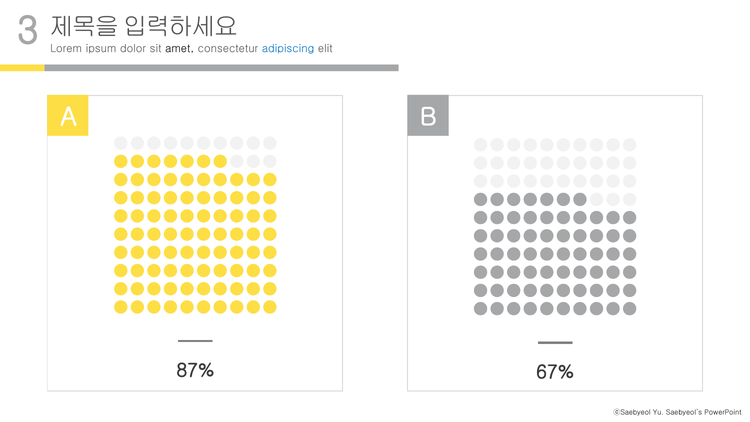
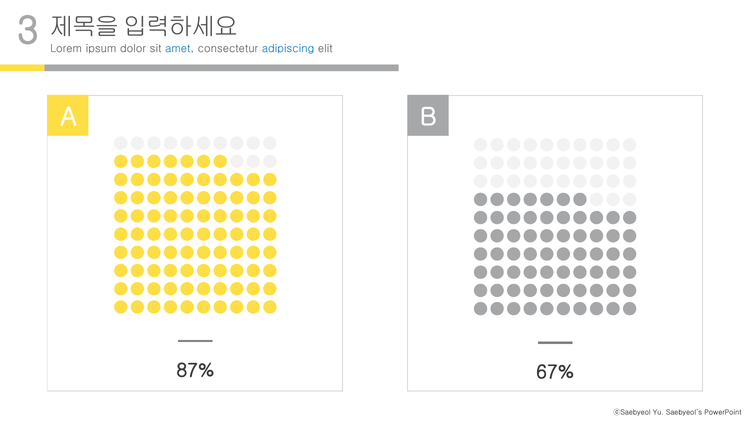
amet colour: black -> blue
